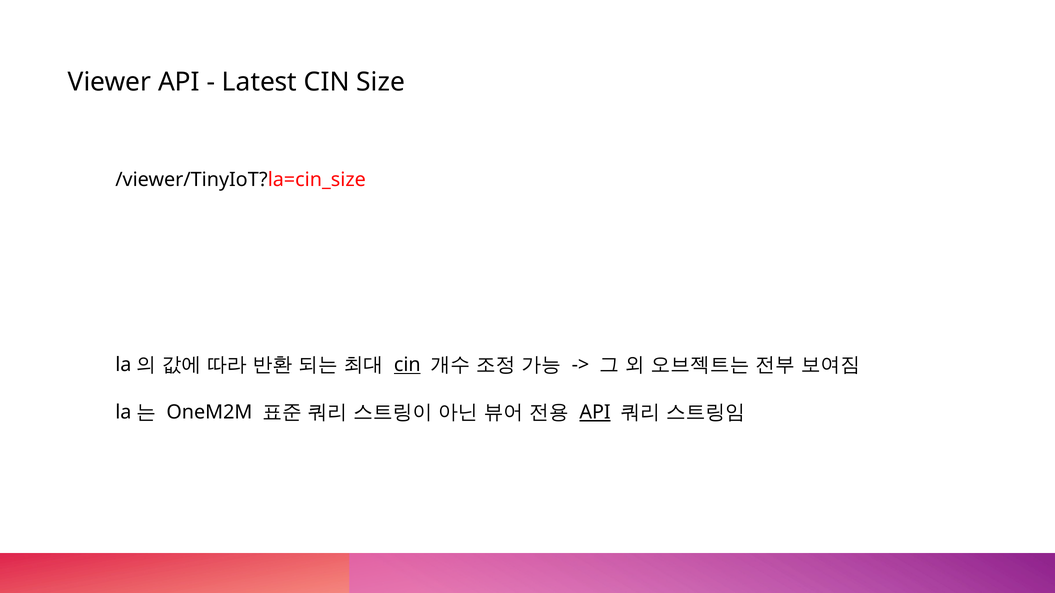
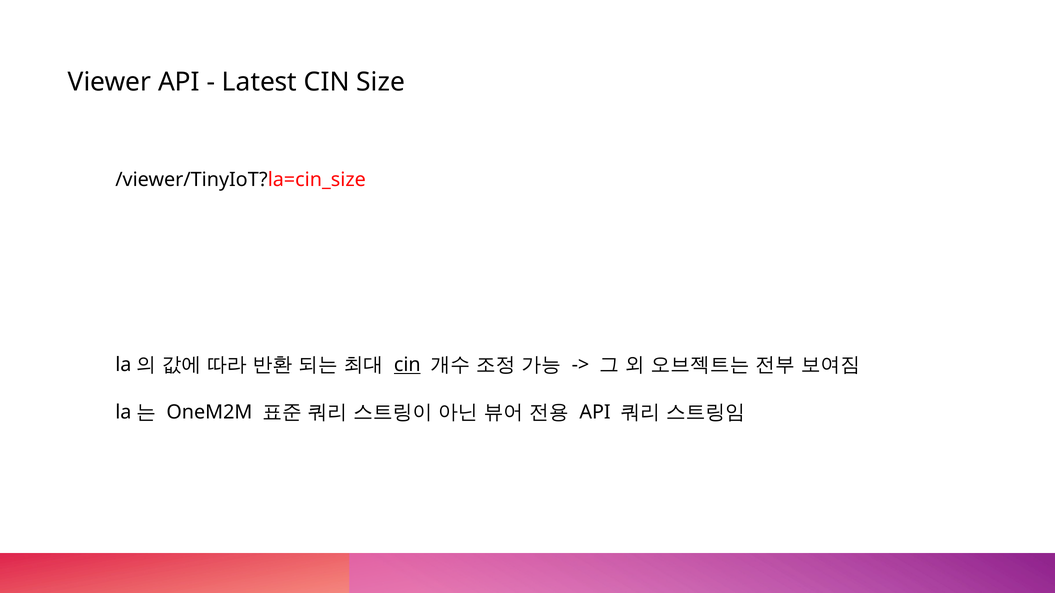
API at (595, 413) underline: present -> none
